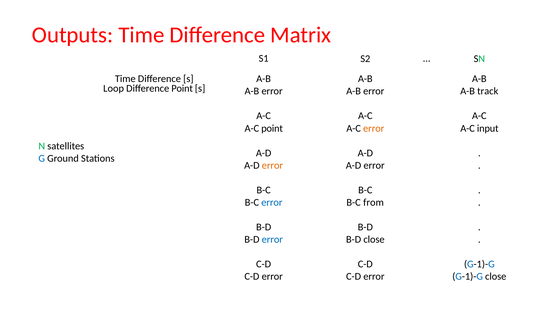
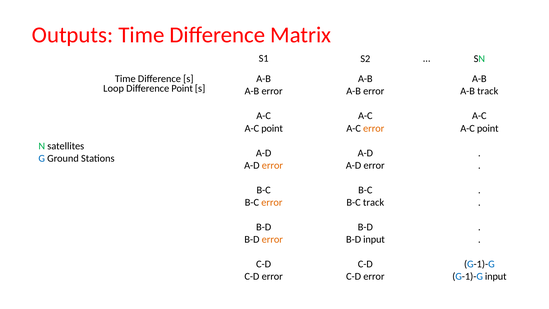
input at (488, 128): input -> point
error at (272, 202) colour: blue -> orange
B-C from: from -> track
error at (272, 239) colour: blue -> orange
B-D close: close -> input
G-1)-G close: close -> input
